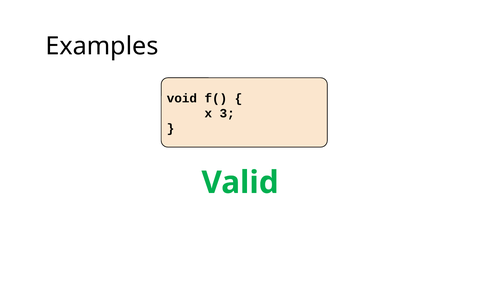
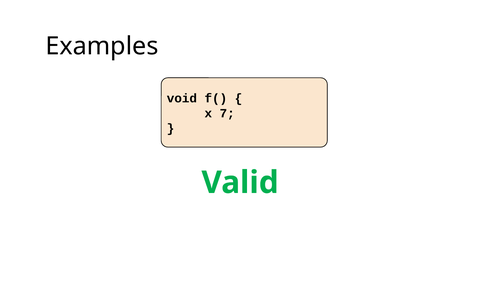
3: 3 -> 7
